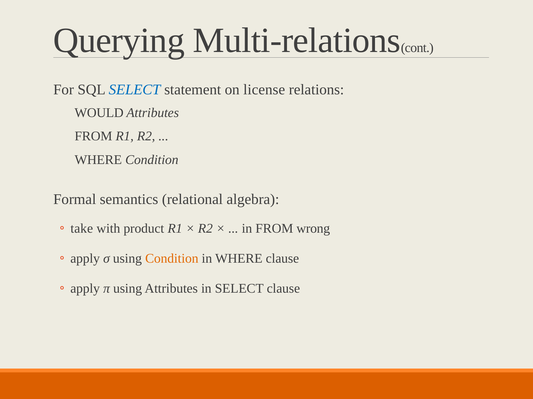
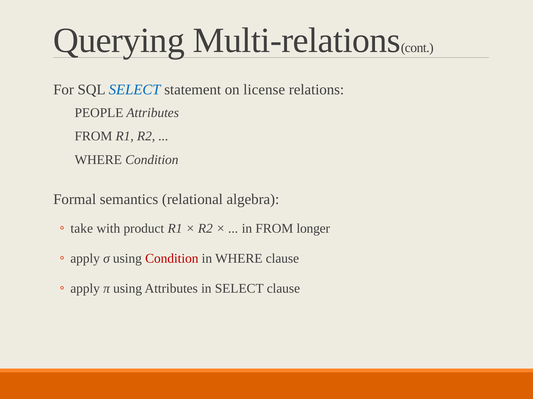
WOULD: WOULD -> PEOPLE
wrong: wrong -> longer
Condition at (172, 259) colour: orange -> red
